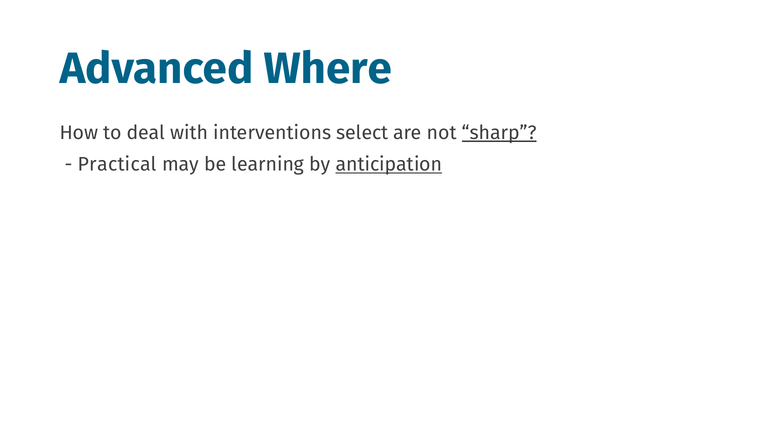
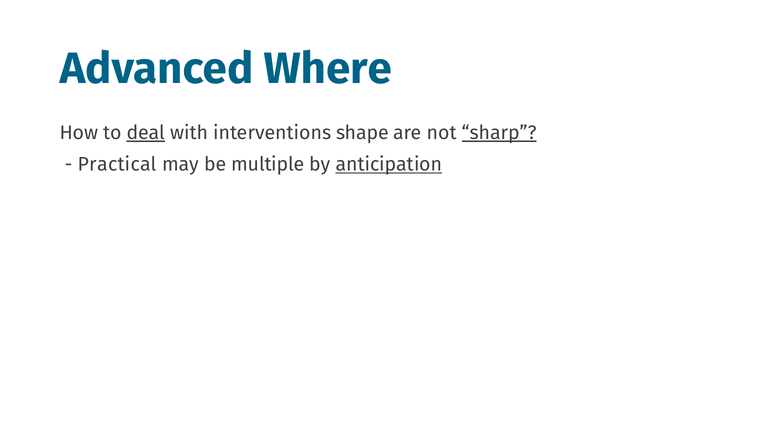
deal underline: none -> present
select: select -> shape
learning: learning -> multiple
